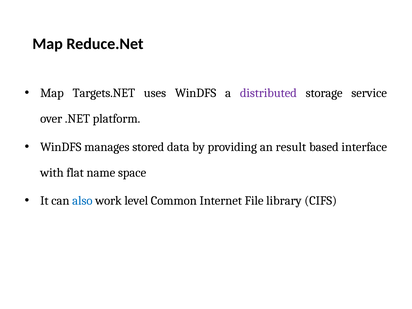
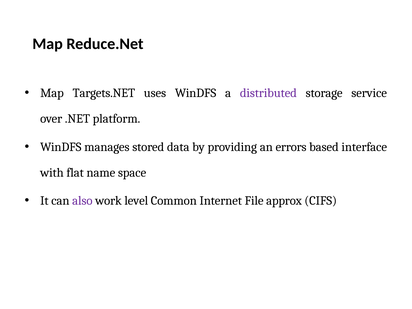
result: result -> errors
also colour: blue -> purple
library: library -> approx
